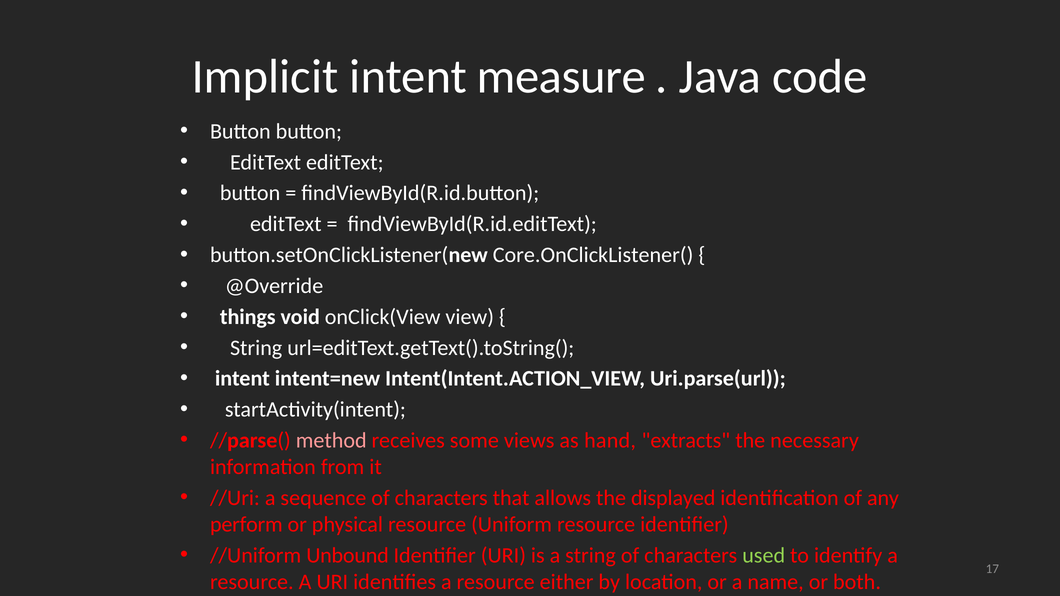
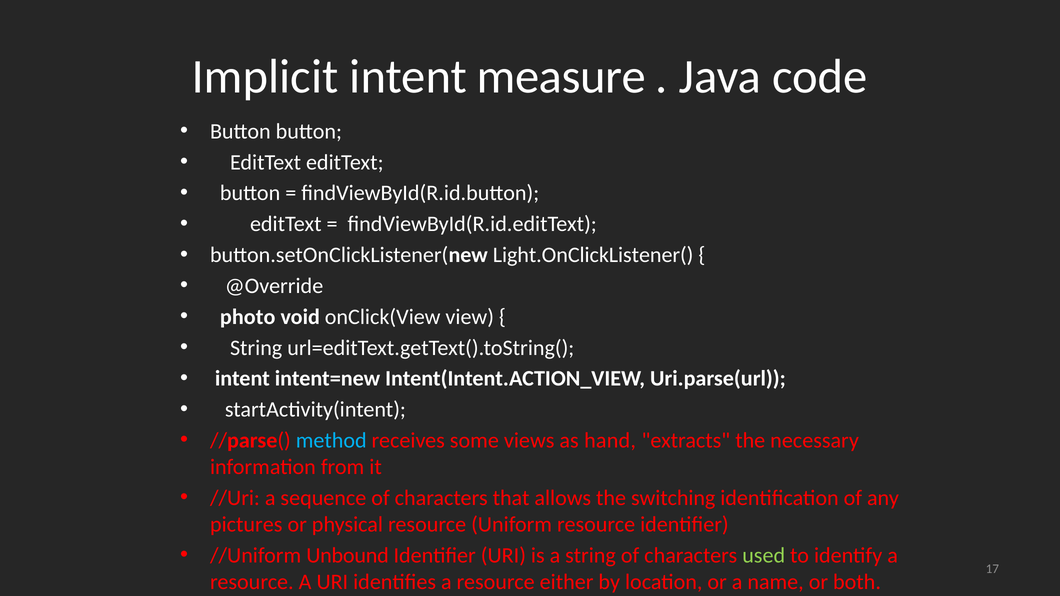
Core.OnClickListener(: Core.OnClickListener( -> Light.OnClickListener(
things: things -> photo
method colour: pink -> light blue
displayed: displayed -> switching
perform: perform -> pictures
